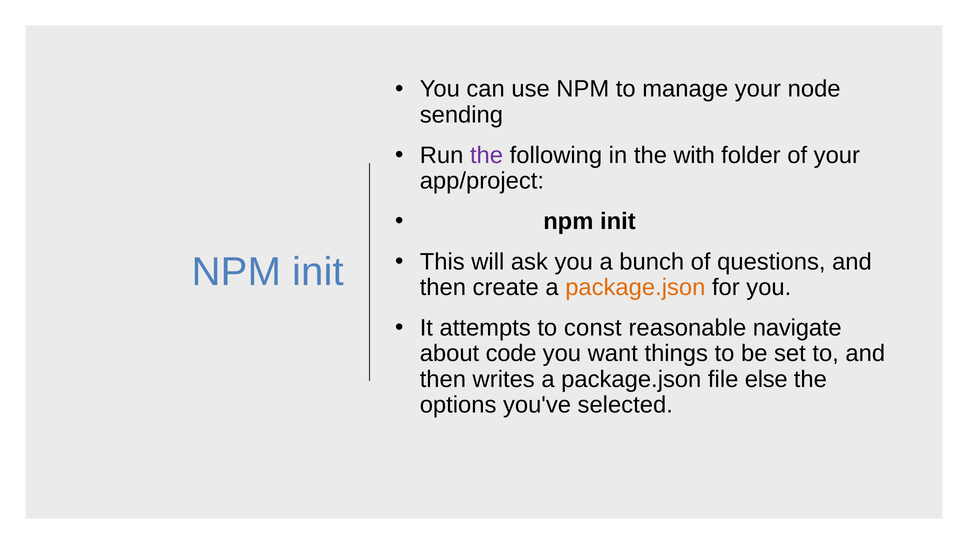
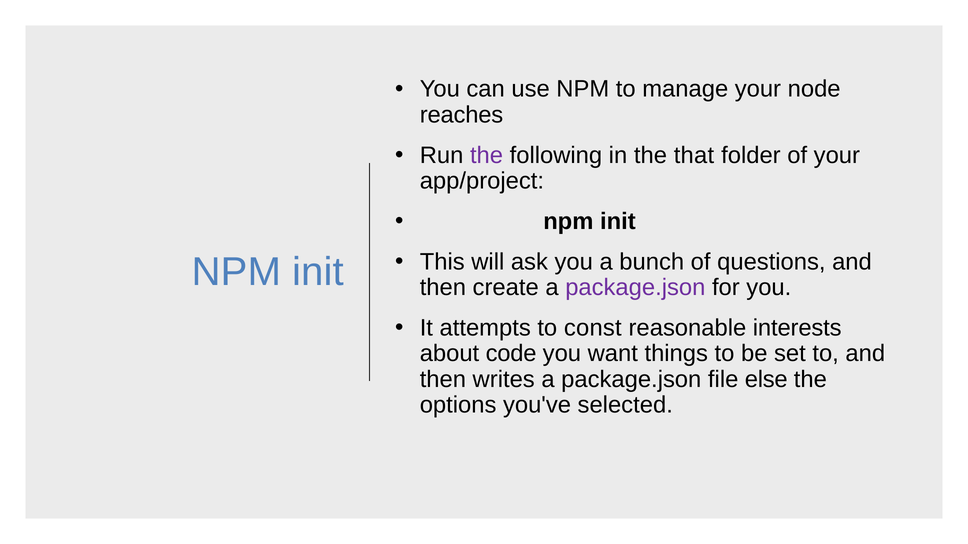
sending: sending -> reaches
with: with -> that
package.json at (635, 288) colour: orange -> purple
navigate: navigate -> interests
